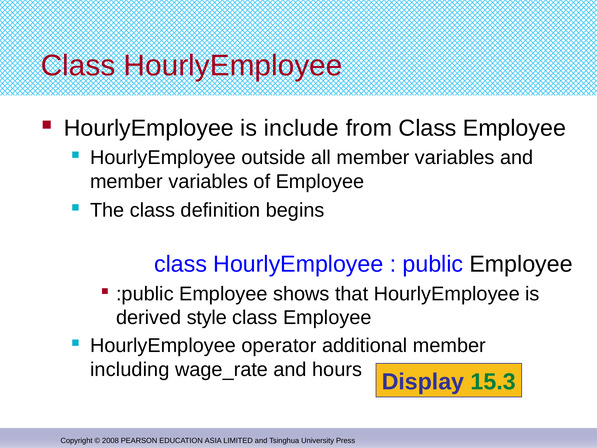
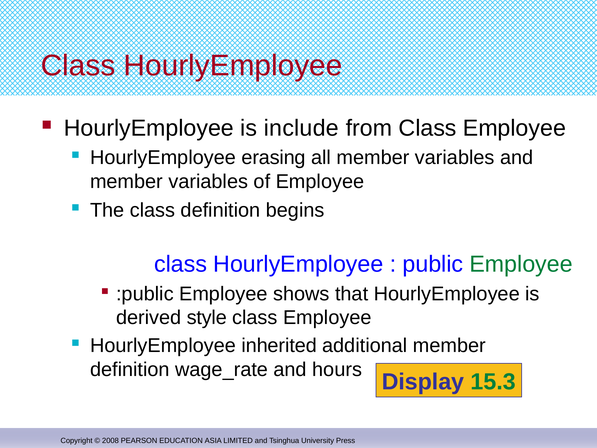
outside: outside -> erasing
Employee at (521, 264) colour: black -> green
operator: operator -> inherited
including at (130, 369): including -> definition
